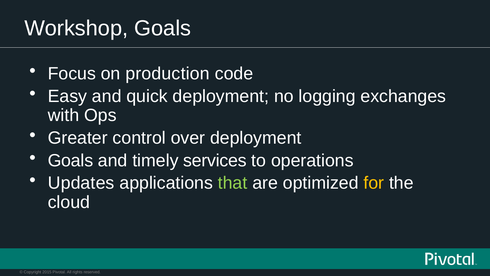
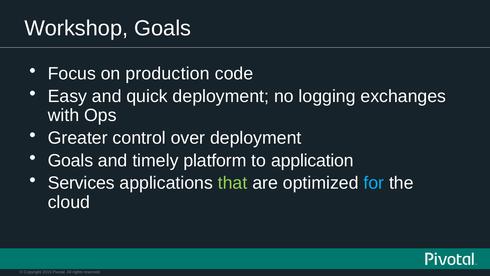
services: services -> platform
operations: operations -> application
Updates: Updates -> Services
for colour: yellow -> light blue
